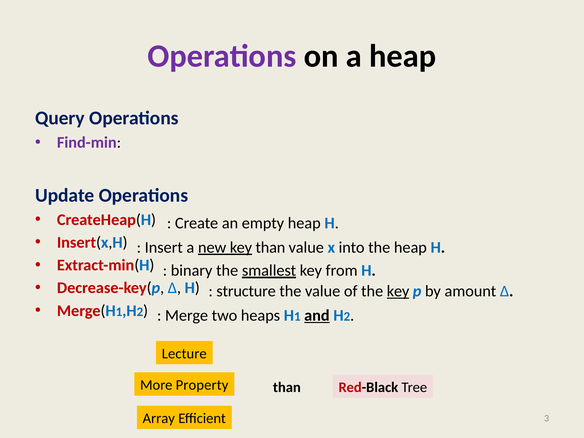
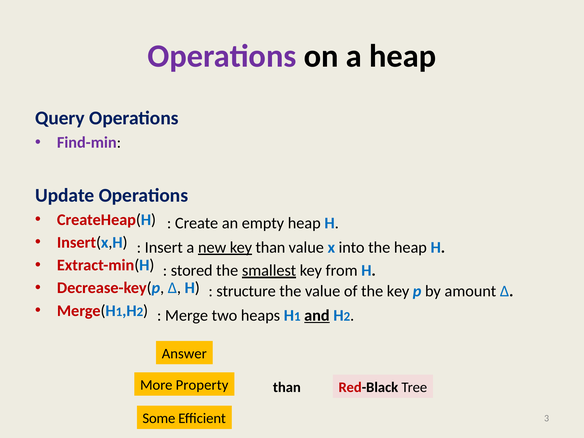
binary at (192, 270): binary -> stored
key at (398, 291) underline: present -> none
Lecture: Lecture -> Answer
Array: Array -> Some
